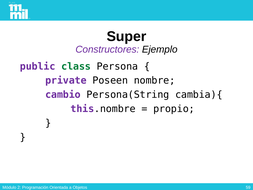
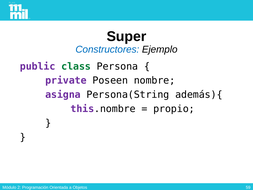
Constructores colour: purple -> blue
cambio: cambio -> asigna
cambia){: cambia){ -> además){
